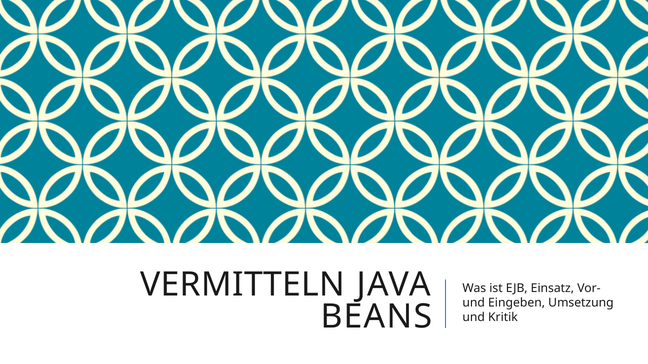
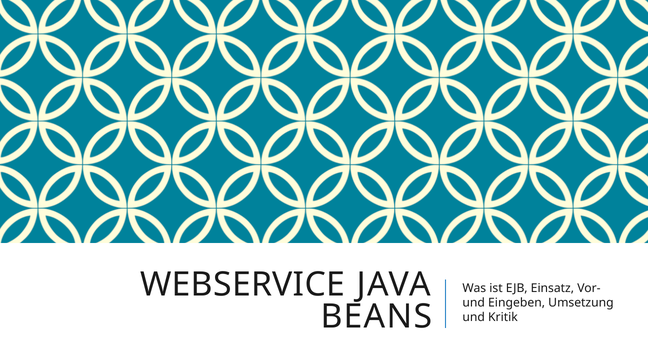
VERMITTELN: VERMITTELN -> WEBSERVICE
